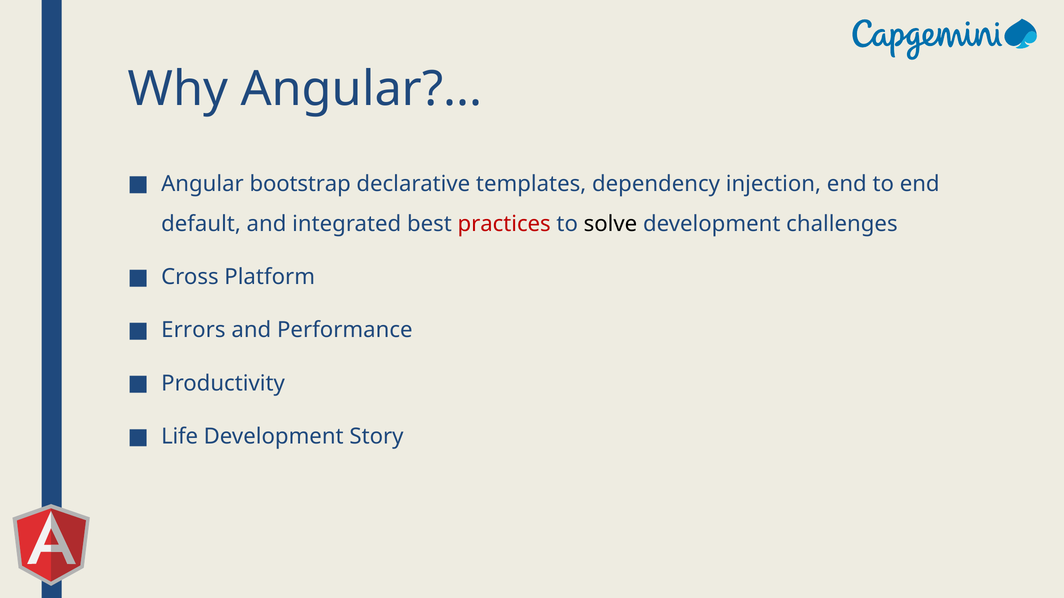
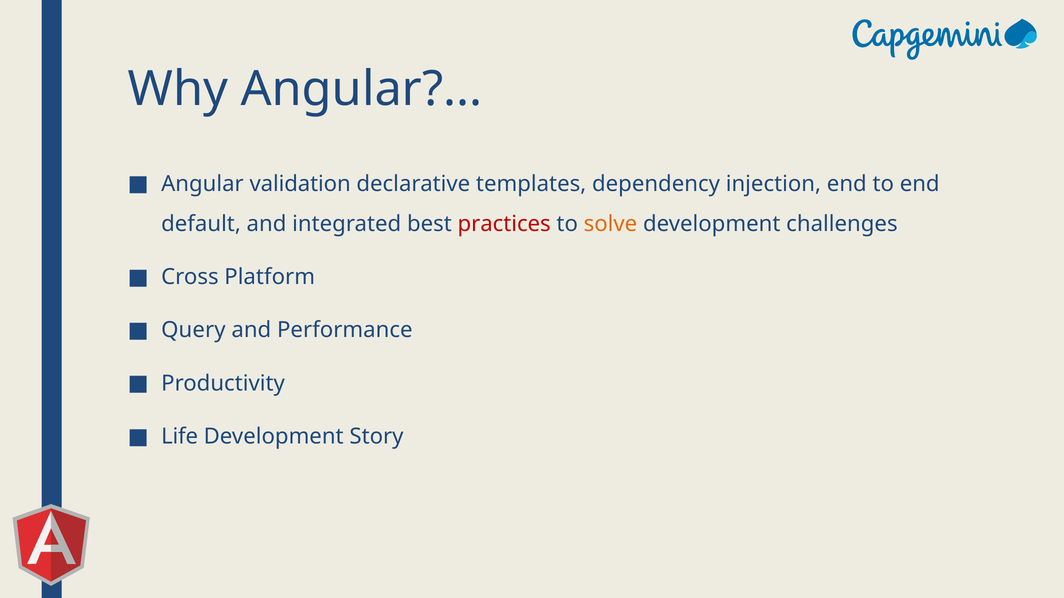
bootstrap: bootstrap -> validation
solve colour: black -> orange
Errors: Errors -> Query
